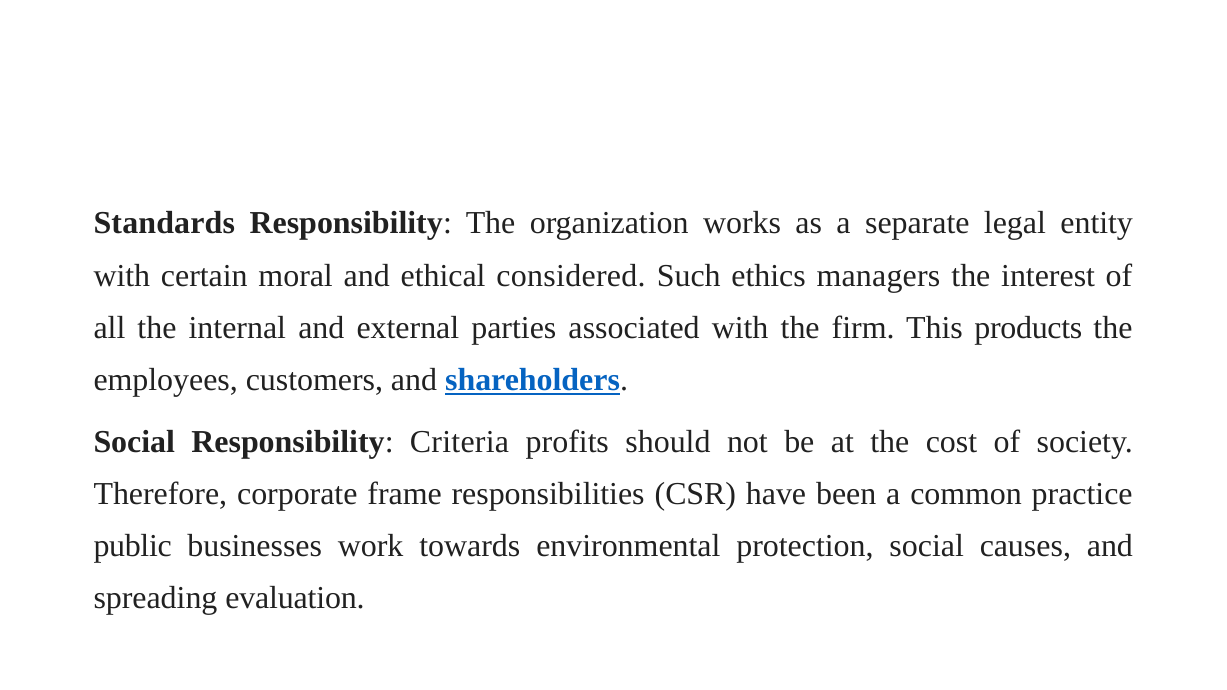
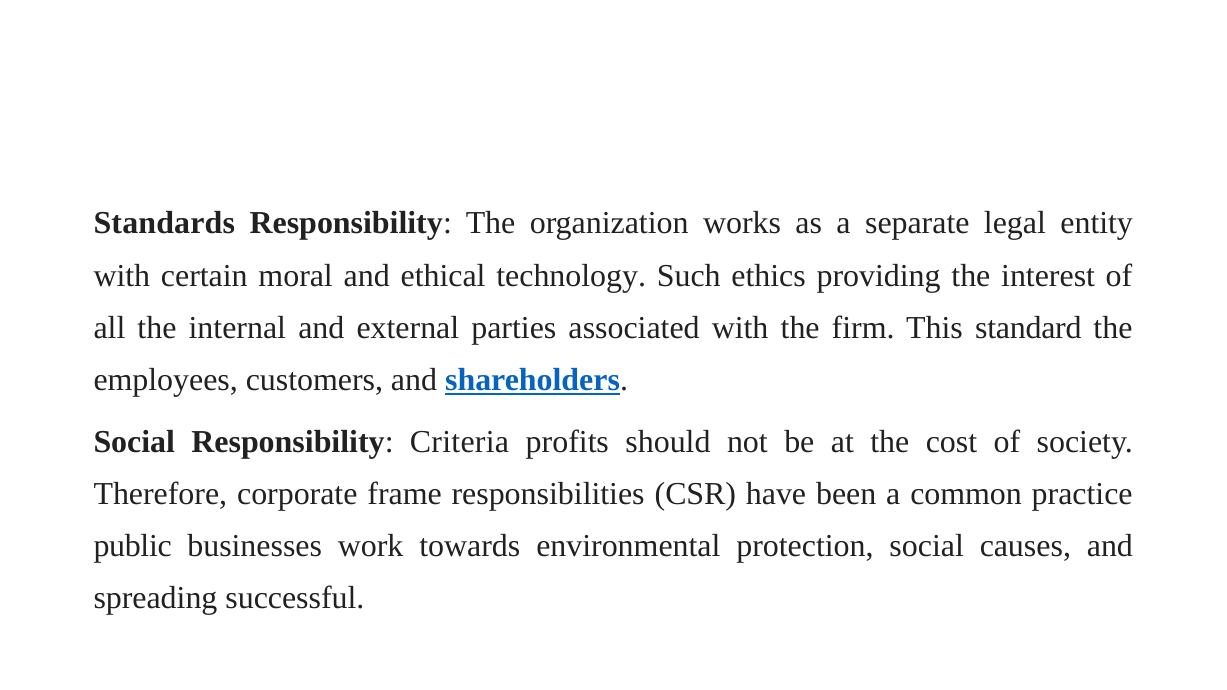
considered: considered -> technology
managers: managers -> providing
products: products -> standard
evaluation: evaluation -> successful
